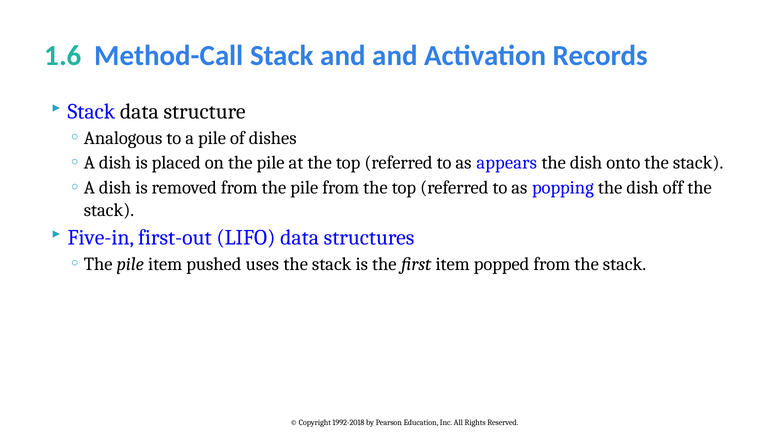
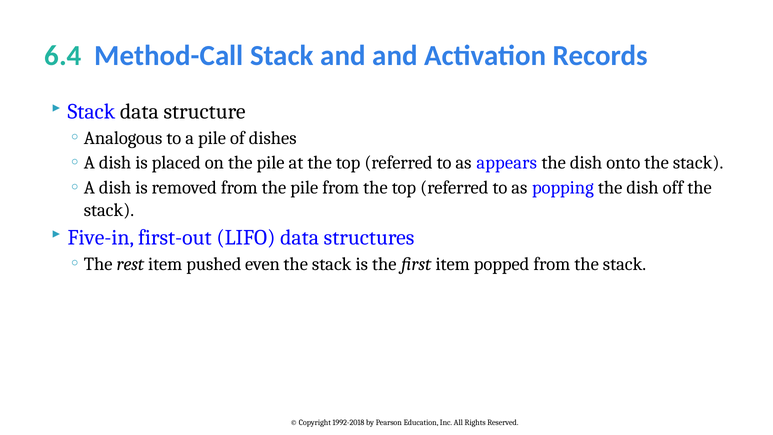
1.6: 1.6 -> 6.4
pile at (130, 264): pile -> rest
uses: uses -> even
